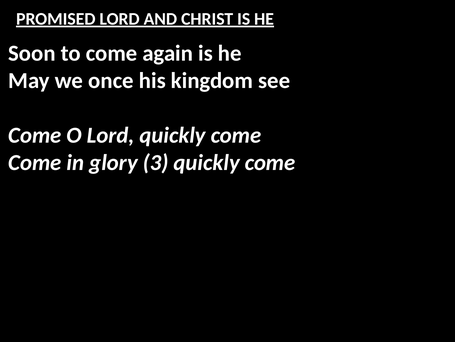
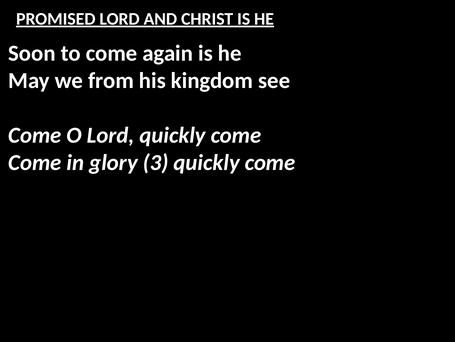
once: once -> from
